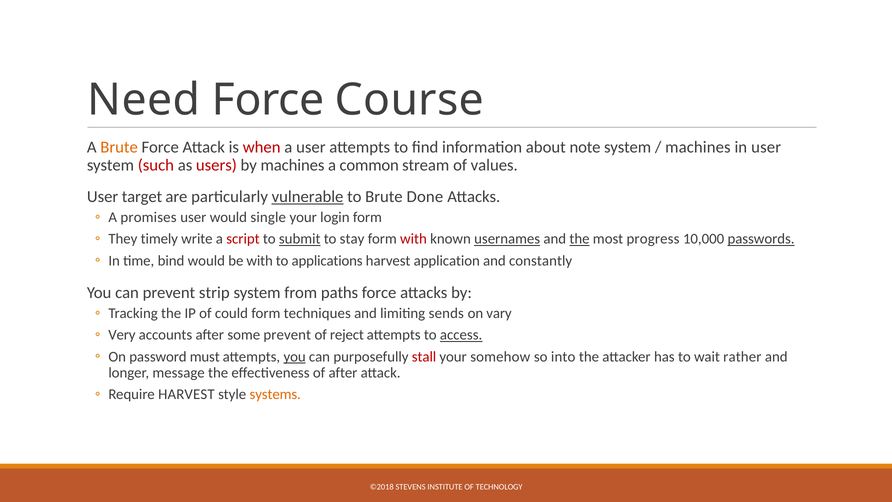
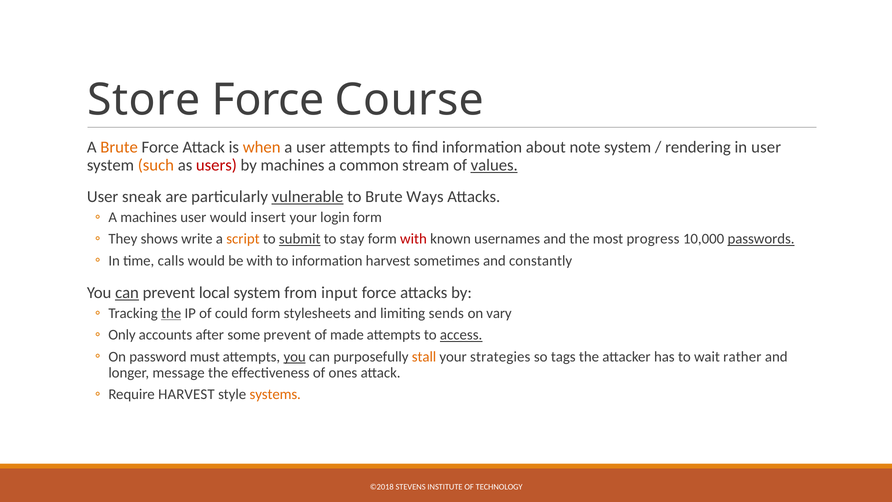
Need: Need -> Store
when colour: red -> orange
machines at (698, 147): machines -> rendering
such colour: red -> orange
values underline: none -> present
target: target -> sneak
Done: Done -> Ways
A promises: promises -> machines
single: single -> insert
timely: timely -> shows
script colour: red -> orange
usernames underline: present -> none
the at (580, 239) underline: present -> none
bind: bind -> calls
to applications: applications -> information
application: application -> sometimes
can at (127, 292) underline: none -> present
strip: strip -> local
paths: paths -> input
the at (171, 313) underline: none -> present
techniques: techniques -> stylesheets
Very: Very -> Only
reject: reject -> made
stall colour: red -> orange
somehow: somehow -> strategies
into: into -> tags
of after: after -> ones
